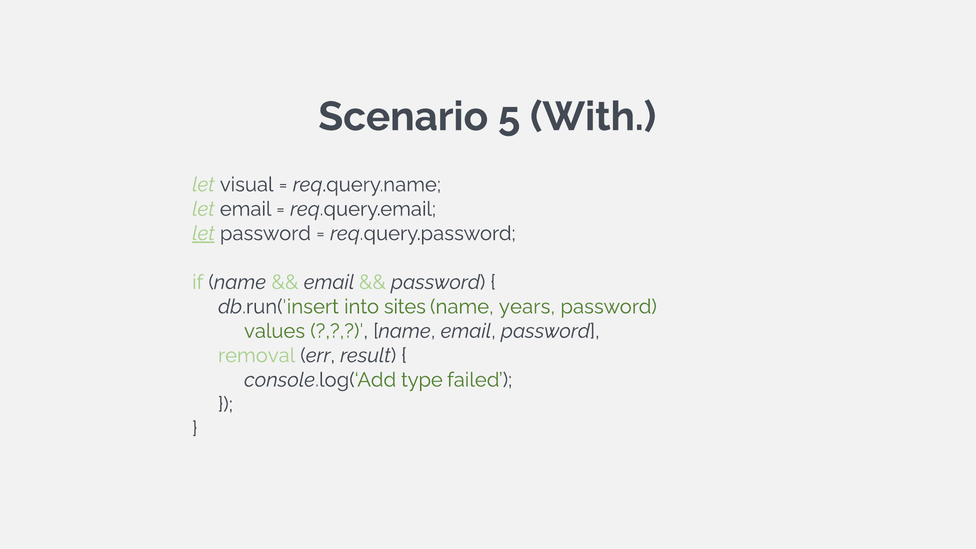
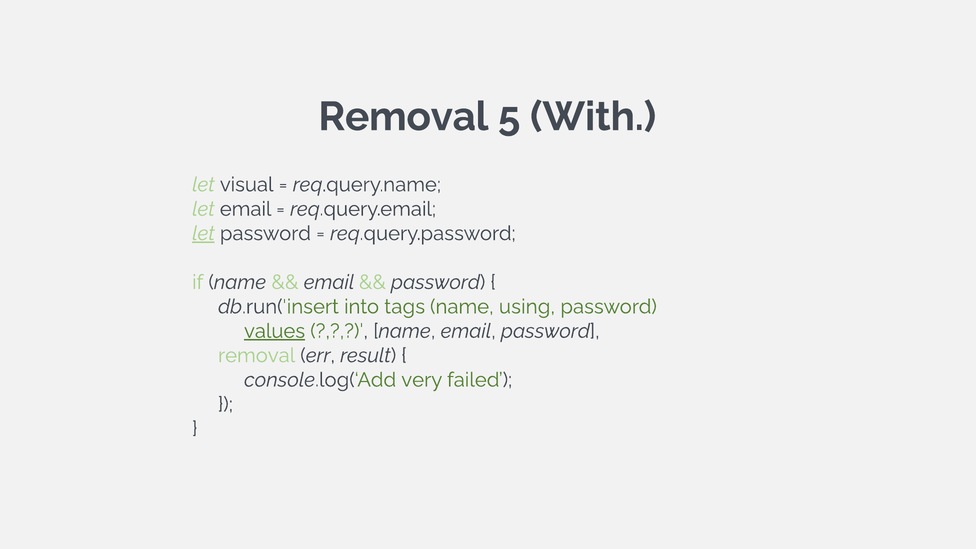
Scenario at (403, 117): Scenario -> Removal
sites: sites -> tags
years: years -> using
values underline: none -> present
type: type -> very
